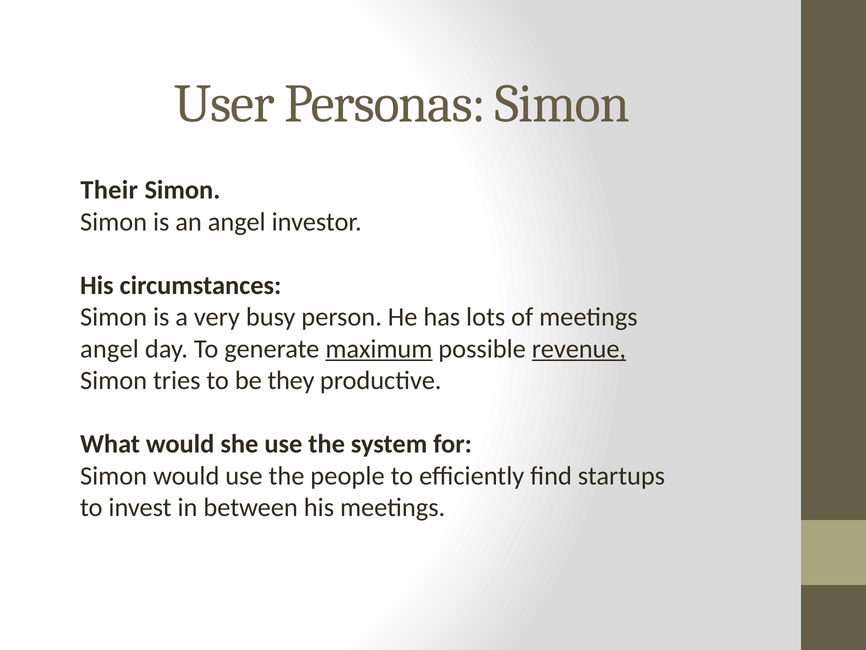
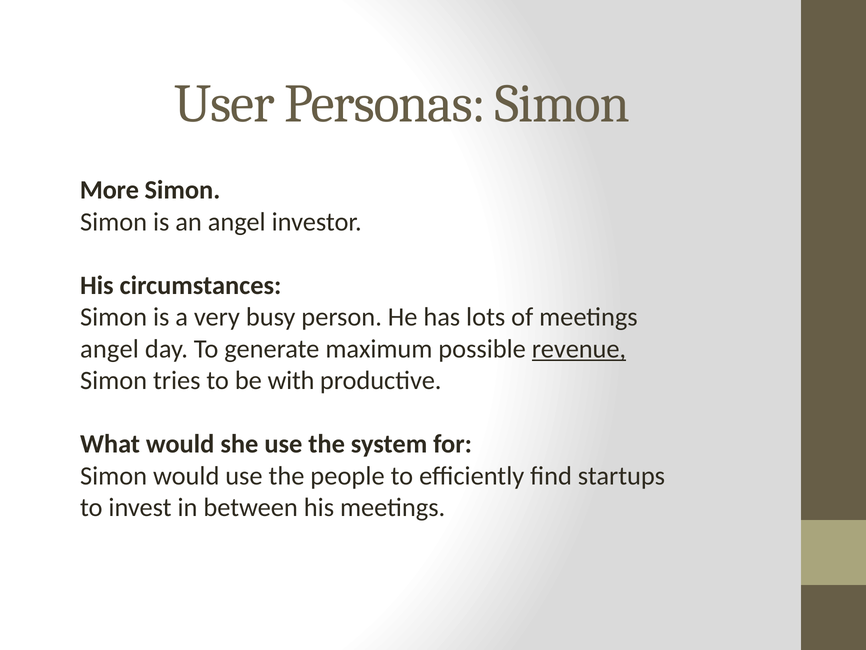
Their: Their -> More
maximum underline: present -> none
they: they -> with
